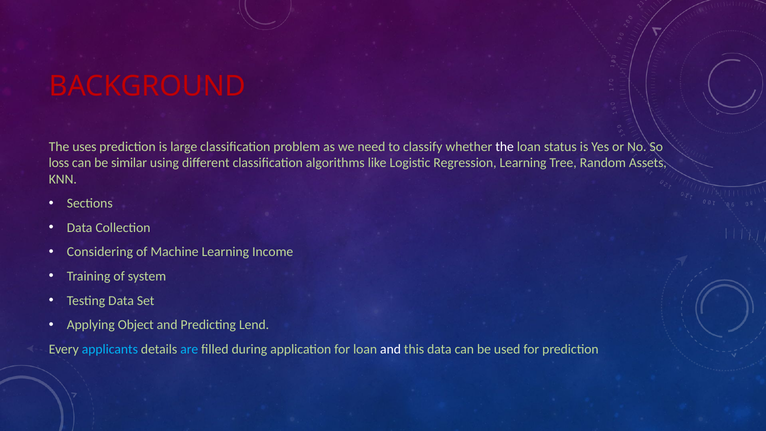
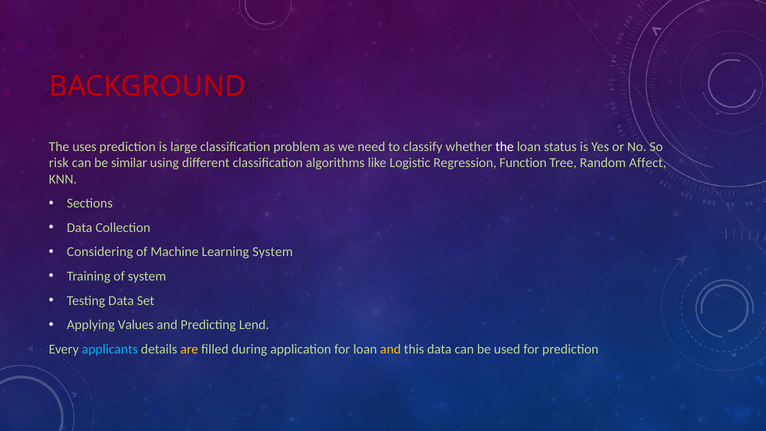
loss: loss -> risk
Regression Learning: Learning -> Function
Assets: Assets -> Affect
Learning Income: Income -> System
Object: Object -> Values
are colour: light blue -> yellow
and at (391, 349) colour: white -> yellow
